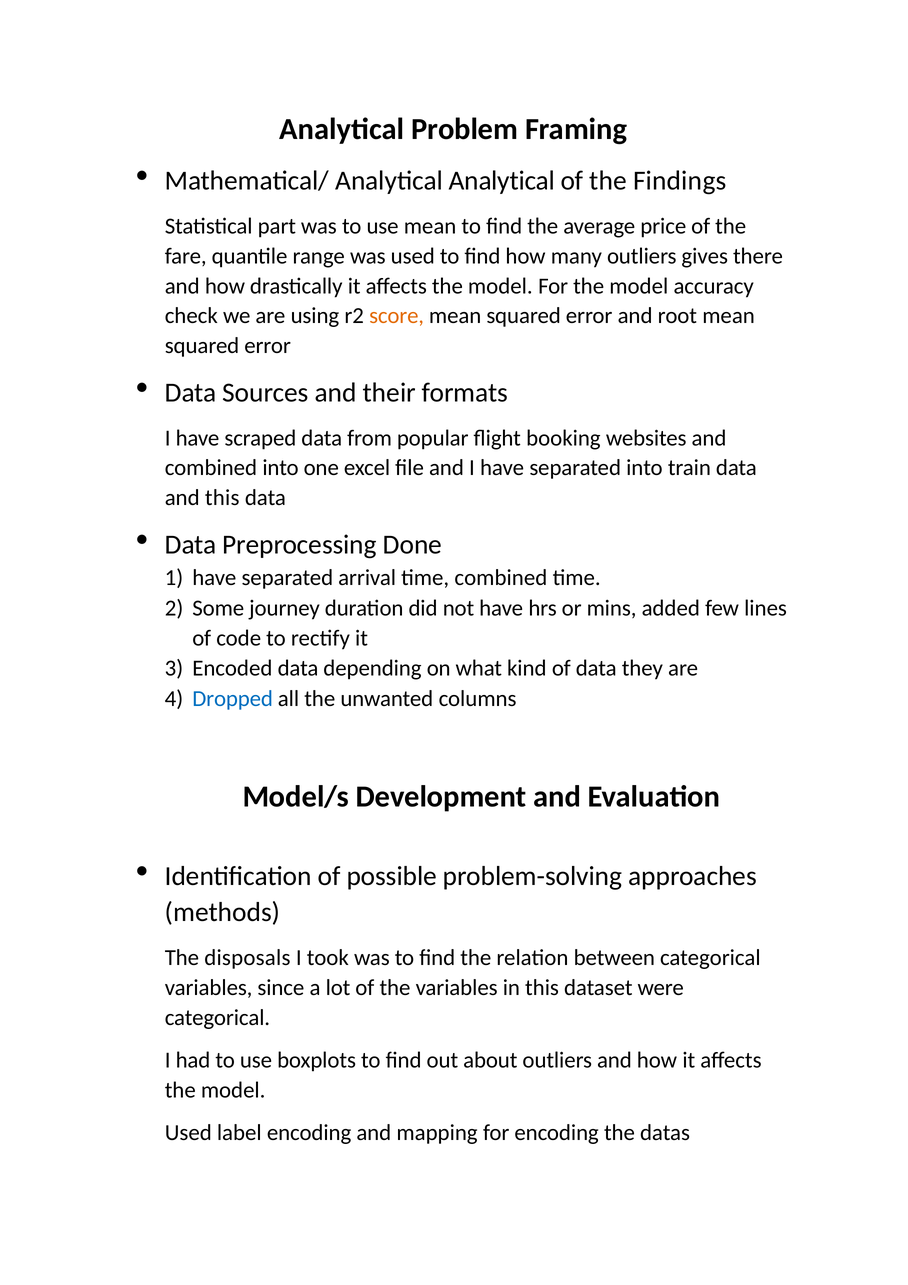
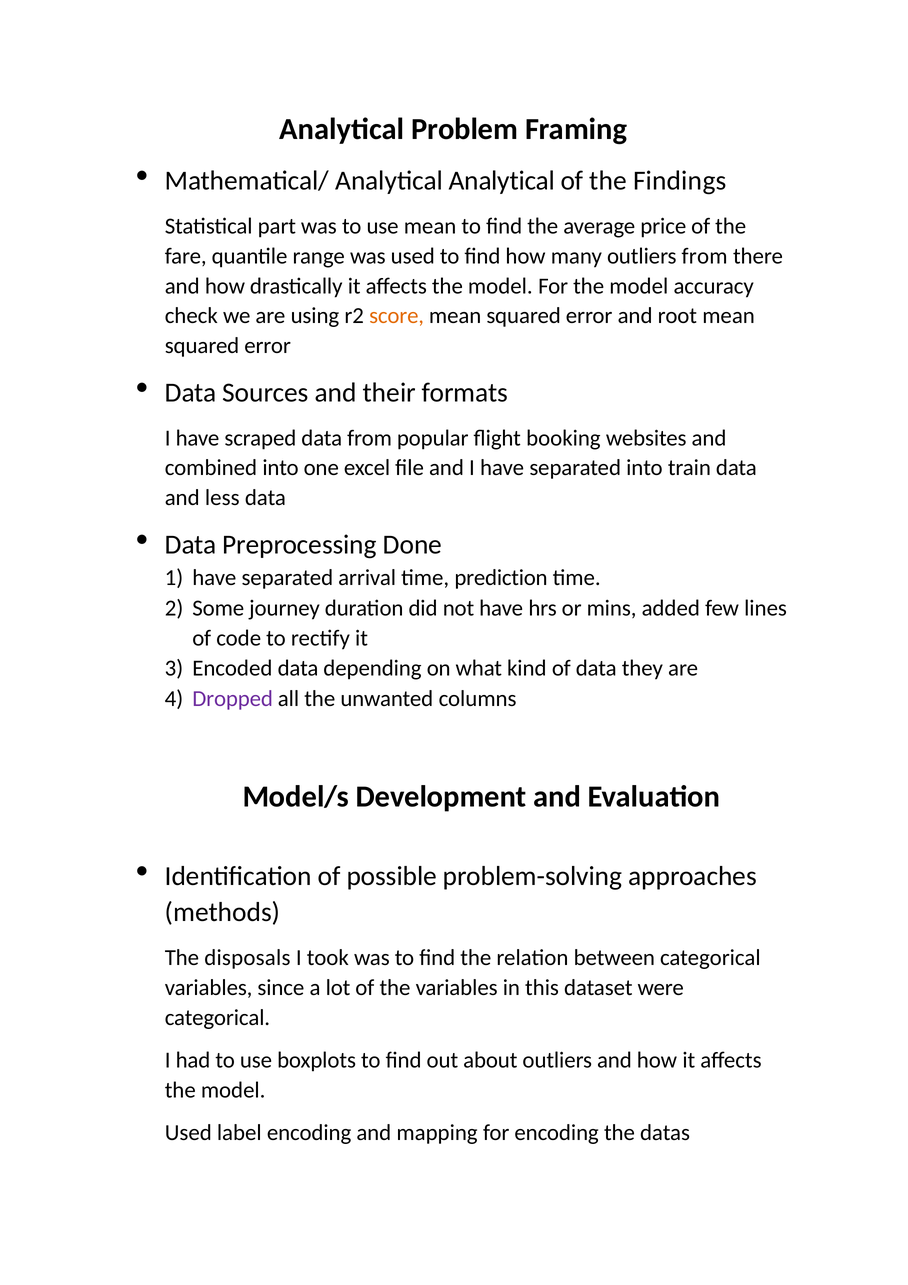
outliers gives: gives -> from
and this: this -> less
time combined: combined -> prediction
Dropped colour: blue -> purple
